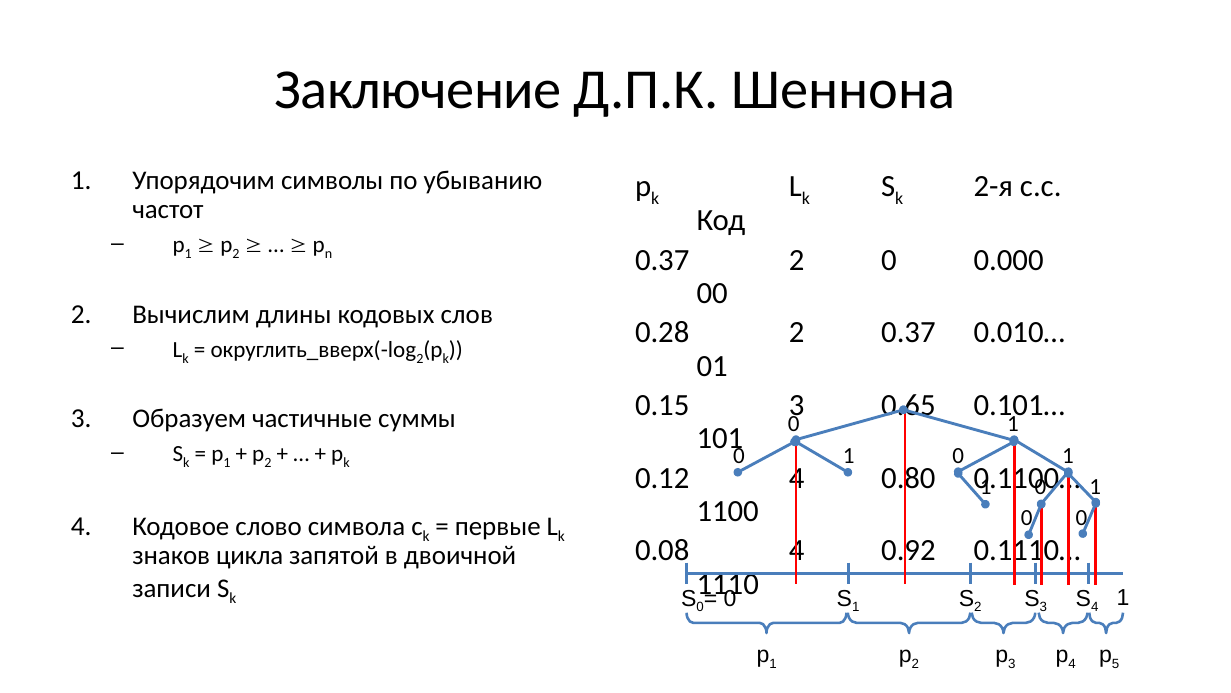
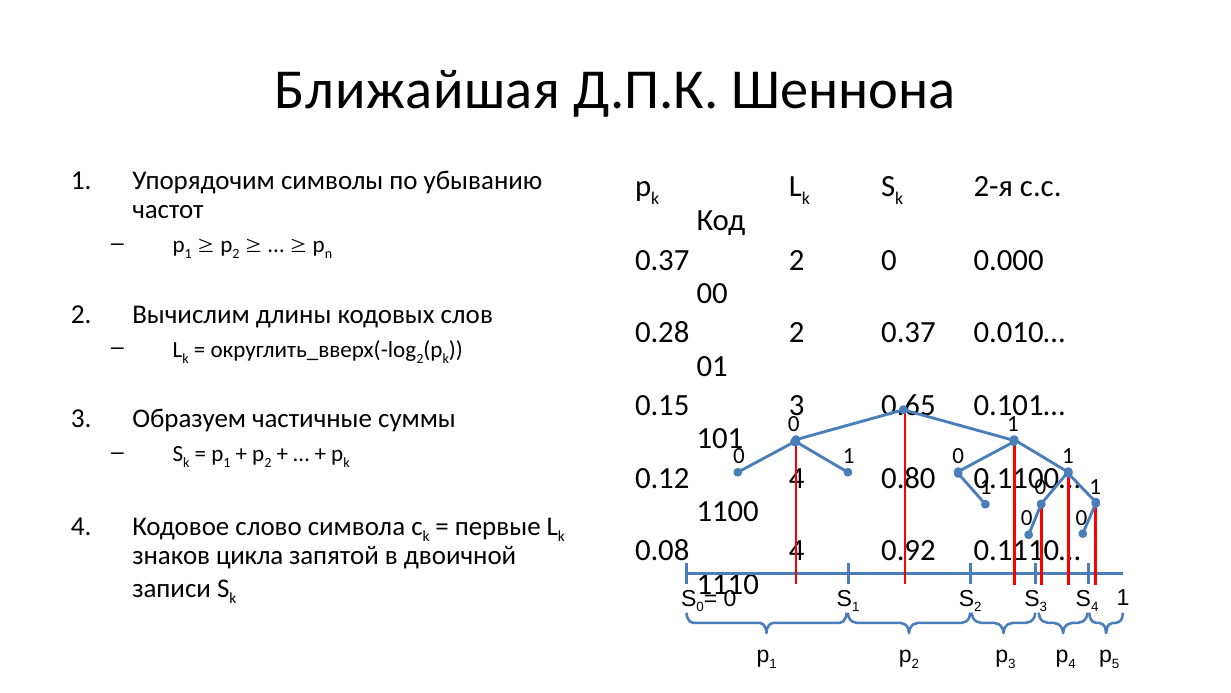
Заключение: Заключение -> Ближайшая
